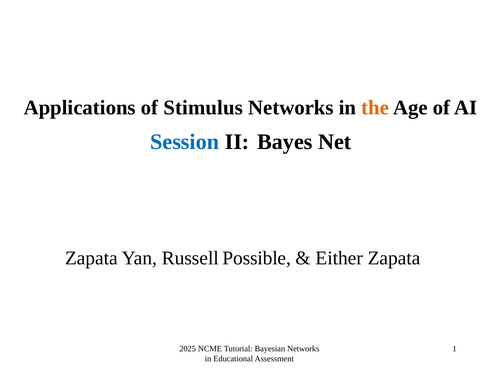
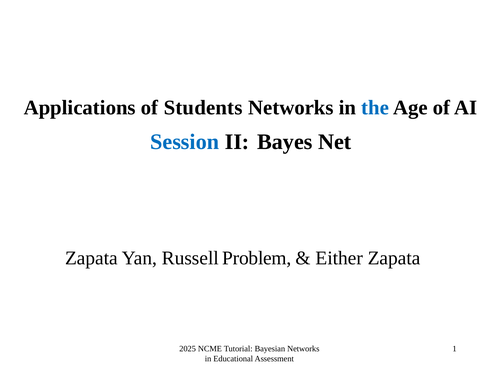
Stimulus: Stimulus -> Students
the colour: orange -> blue
Possible: Possible -> Problem
